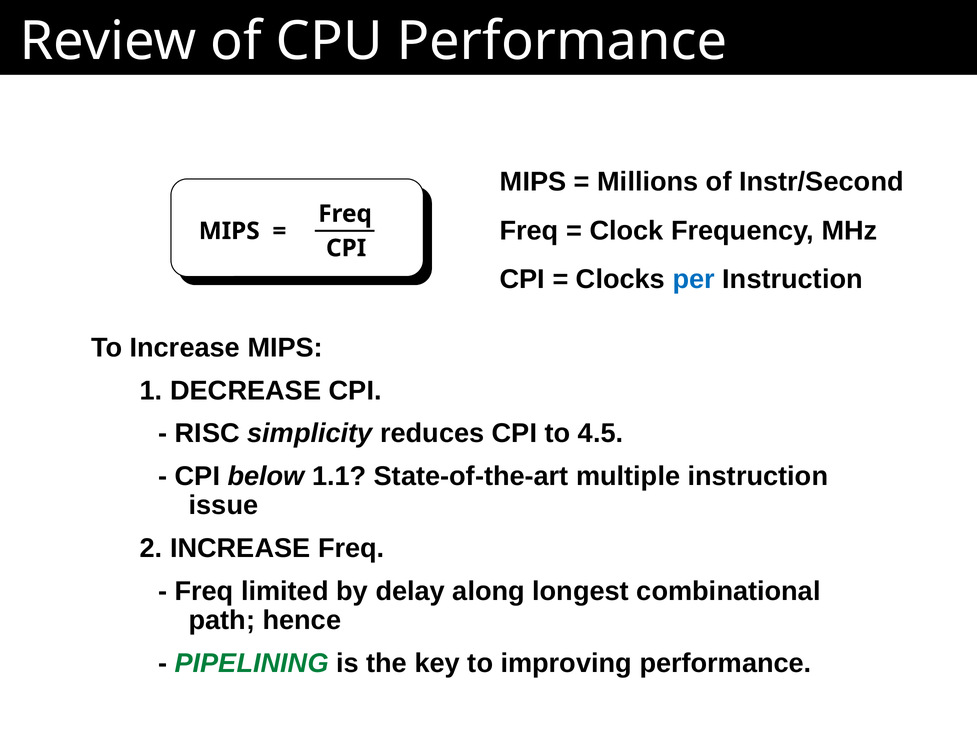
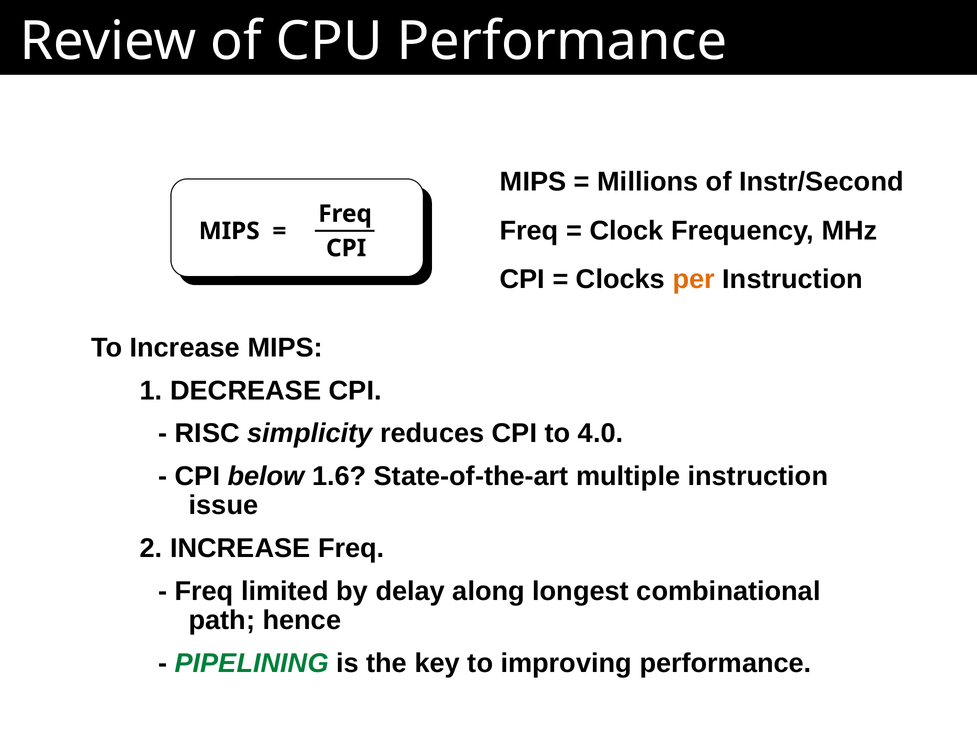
per colour: blue -> orange
4.5: 4.5 -> 4.0
1.1: 1.1 -> 1.6
